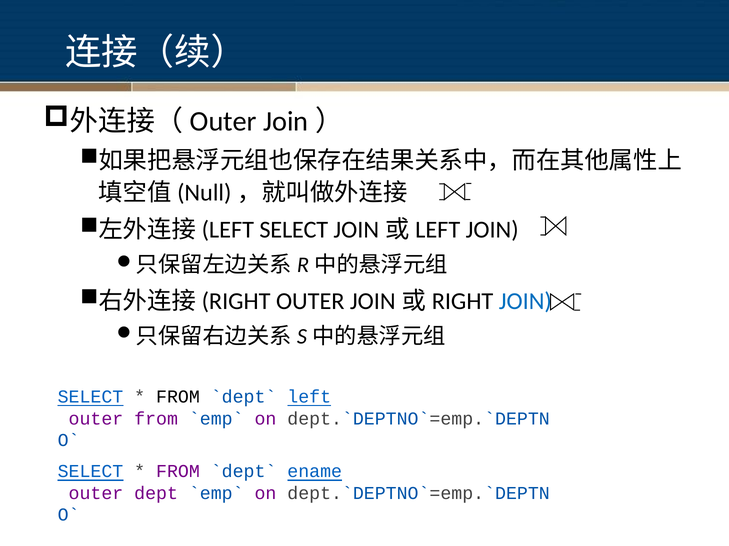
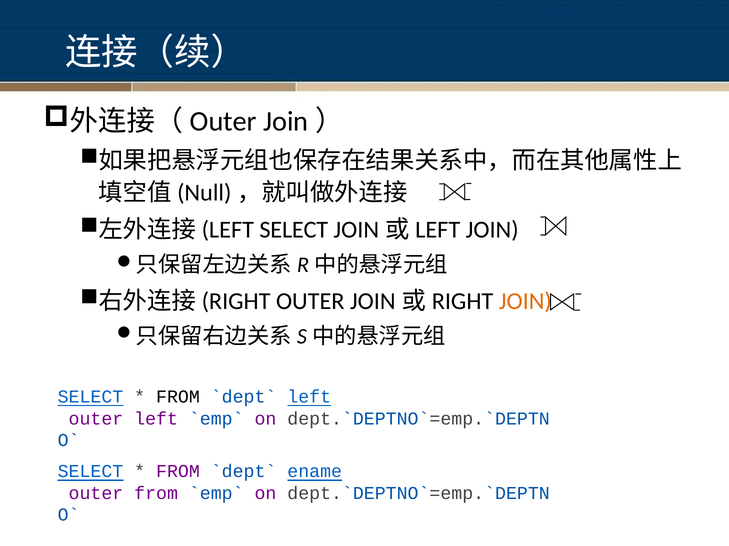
JOIN at (525, 301) colour: blue -> orange
outer from: from -> left
outer dept: dept -> from
